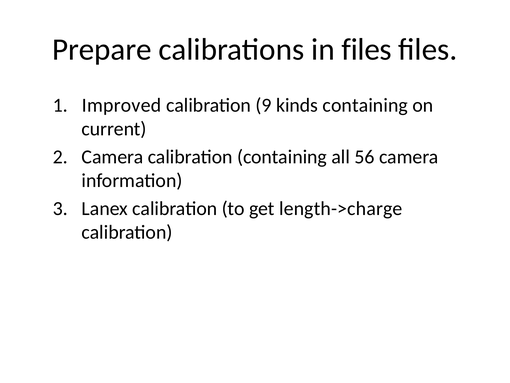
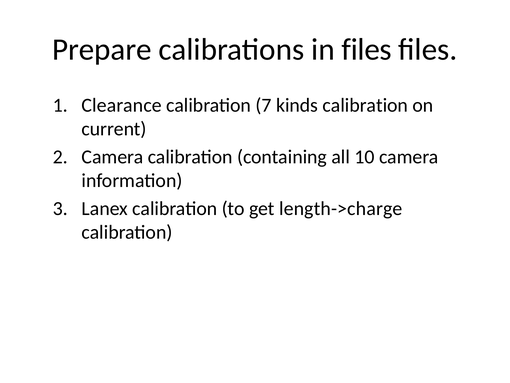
Improved: Improved -> Clearance
9: 9 -> 7
kinds containing: containing -> calibration
56: 56 -> 10
